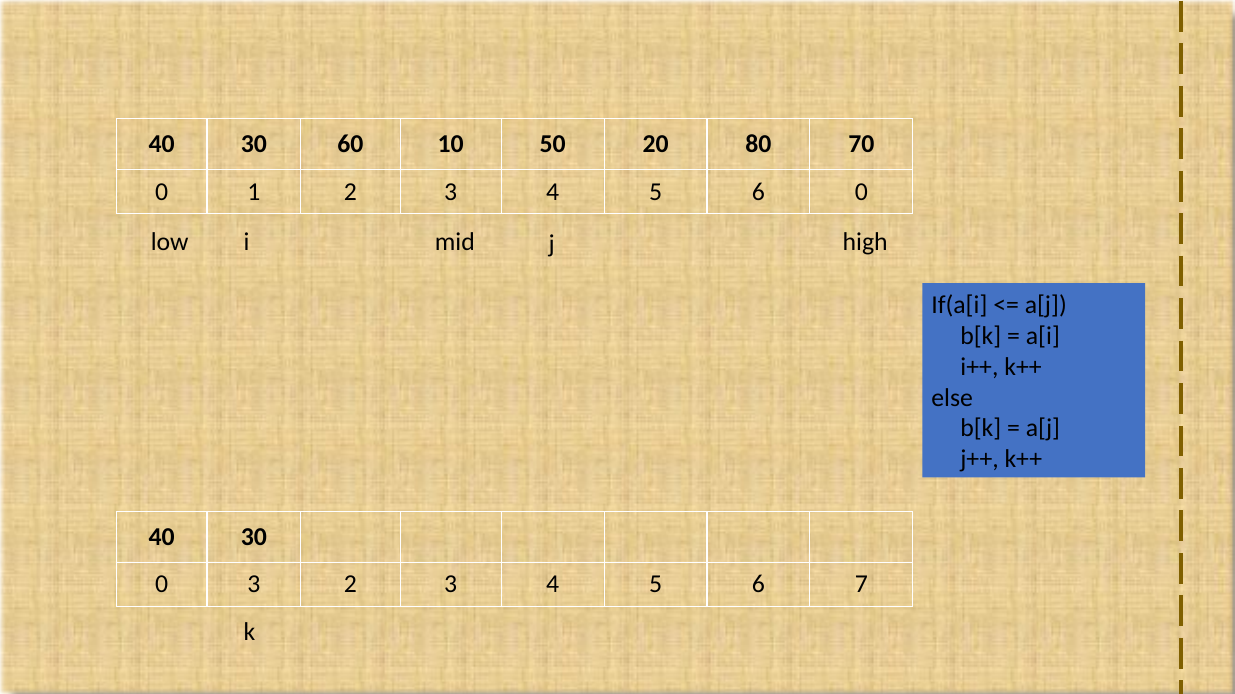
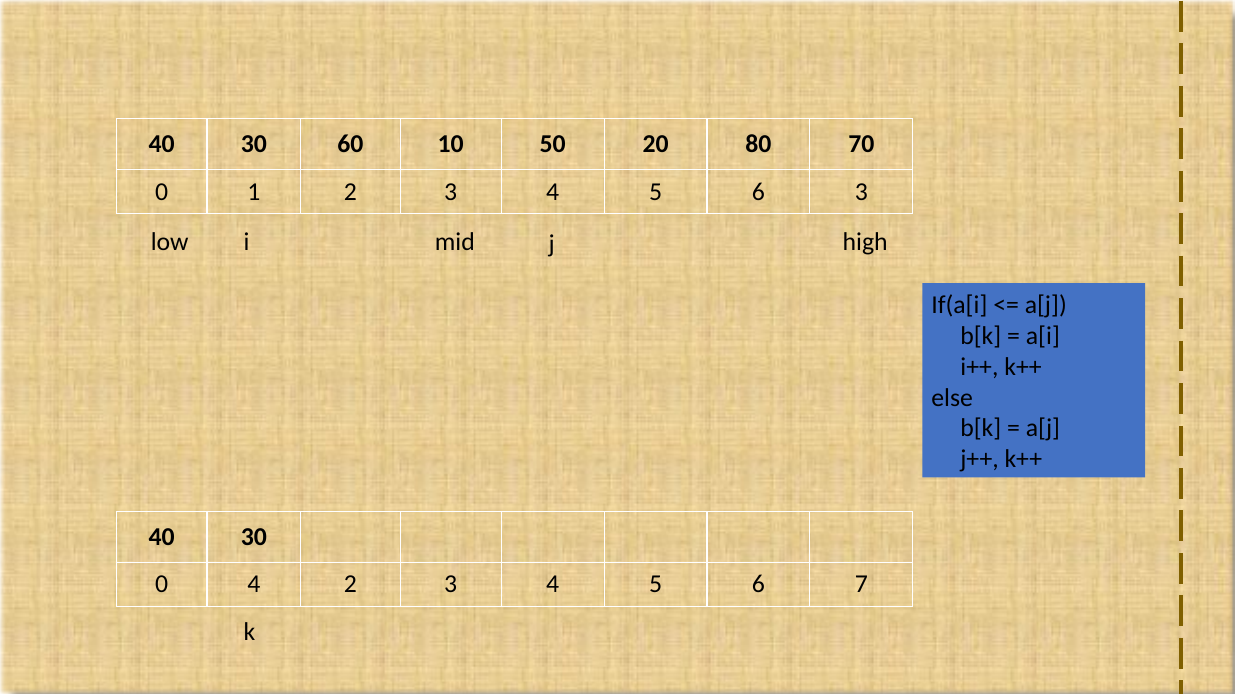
6 0: 0 -> 3
0 3: 3 -> 4
